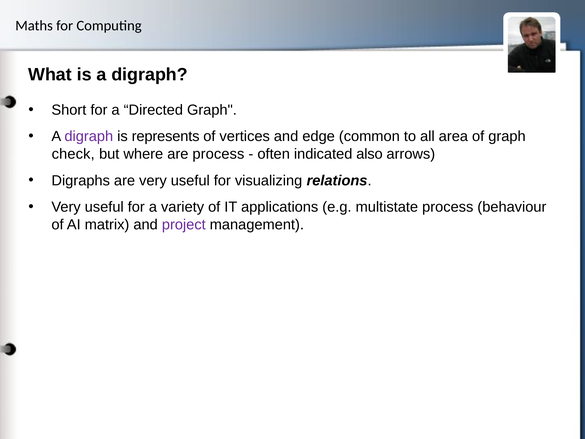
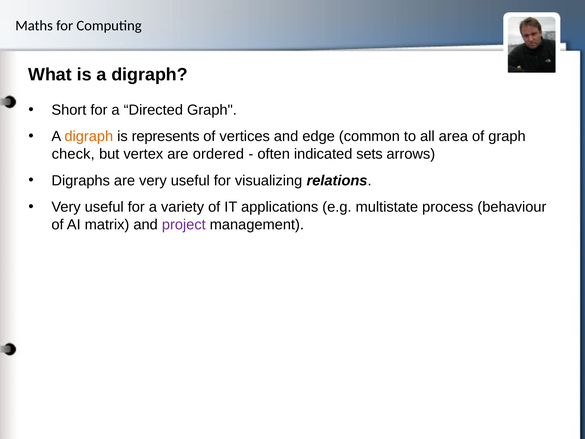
digraph at (89, 136) colour: purple -> orange
where: where -> vertex
are process: process -> ordered
also: also -> sets
